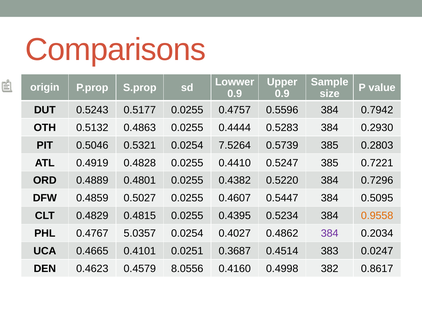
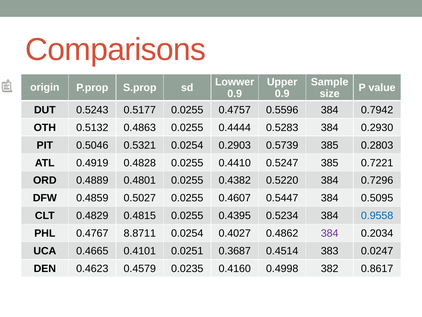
7.5264: 7.5264 -> 0.2903
0.9558 colour: orange -> blue
5.0357: 5.0357 -> 8.8711
8.0556: 8.0556 -> 0.0235
